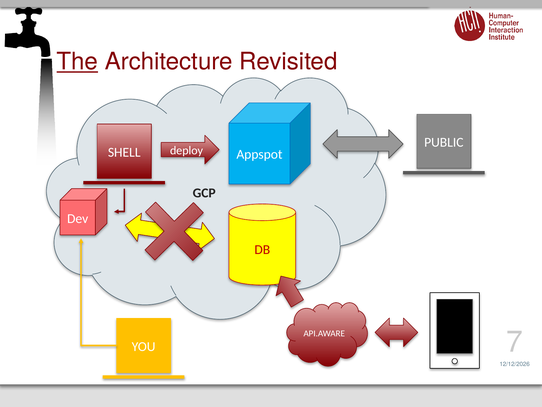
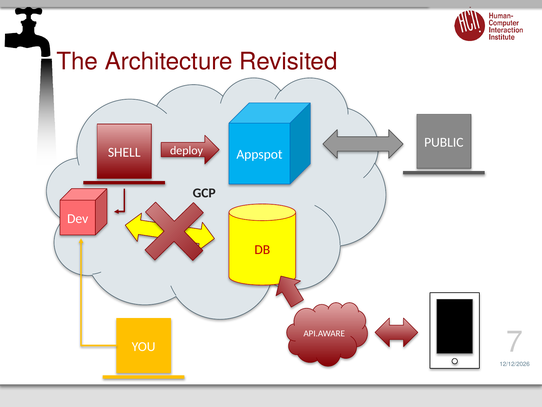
The underline: present -> none
